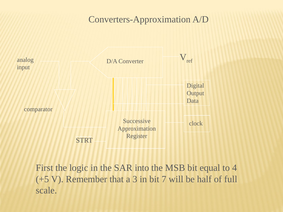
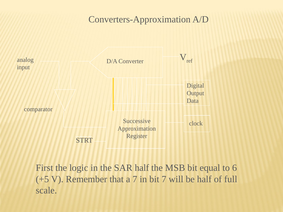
SAR into: into -> half
4: 4 -> 6
a 3: 3 -> 7
